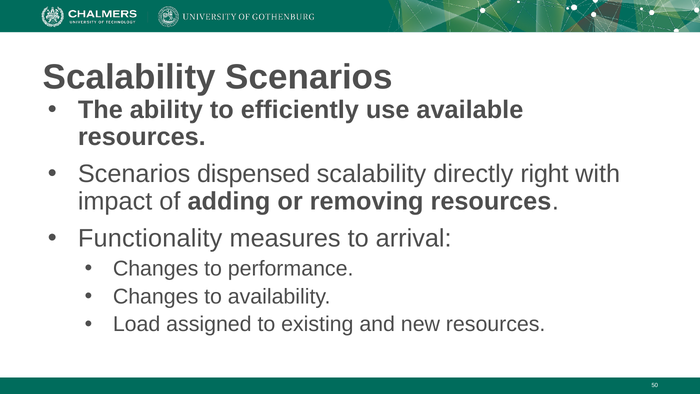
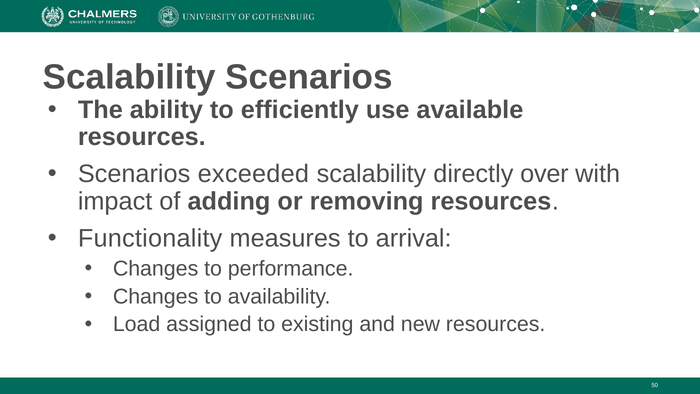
dispensed: dispensed -> exceeded
right: right -> over
